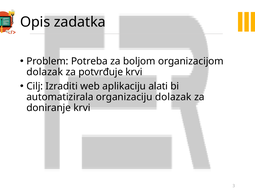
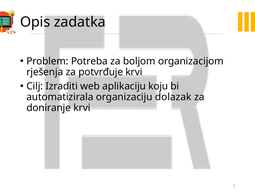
dolazak at (45, 72): dolazak -> rješenja
alati: alati -> koju
